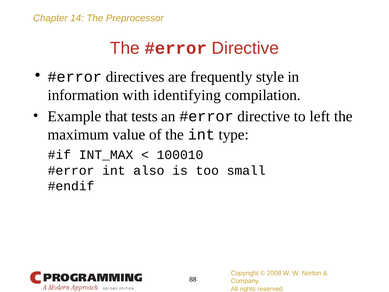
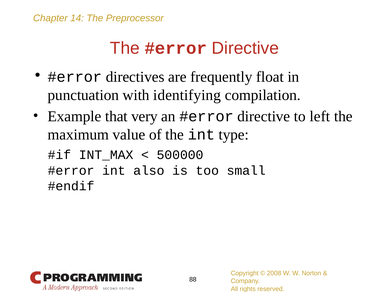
style: style -> float
information: information -> punctuation
tests: tests -> very
100010: 100010 -> 500000
